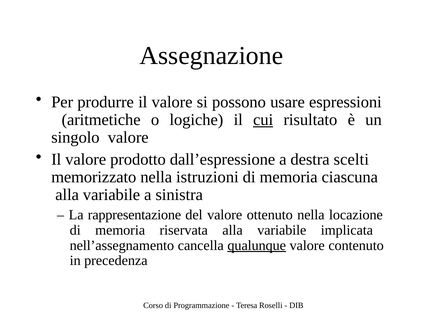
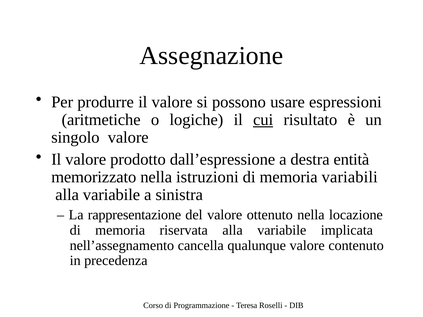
scelti: scelti -> entità
ciascuna: ciascuna -> variabili
qualunque underline: present -> none
